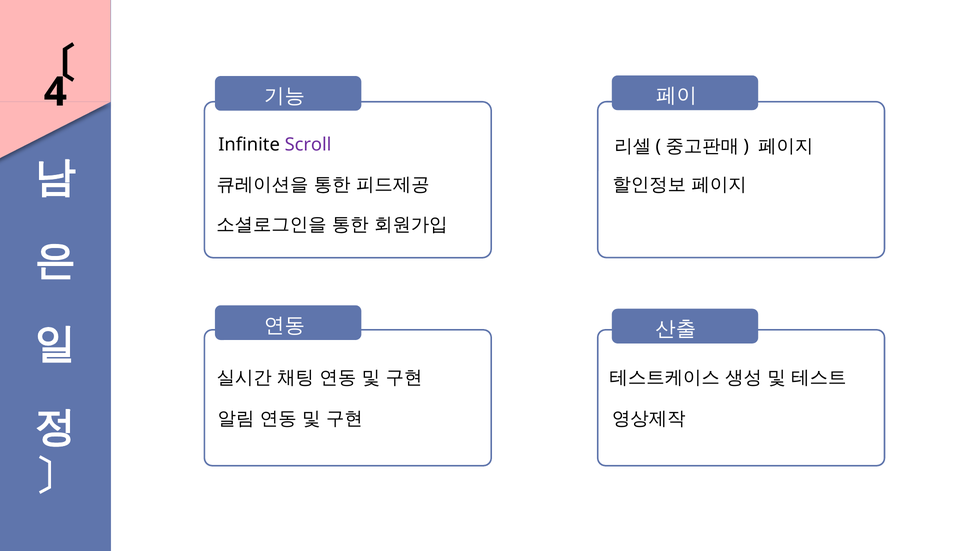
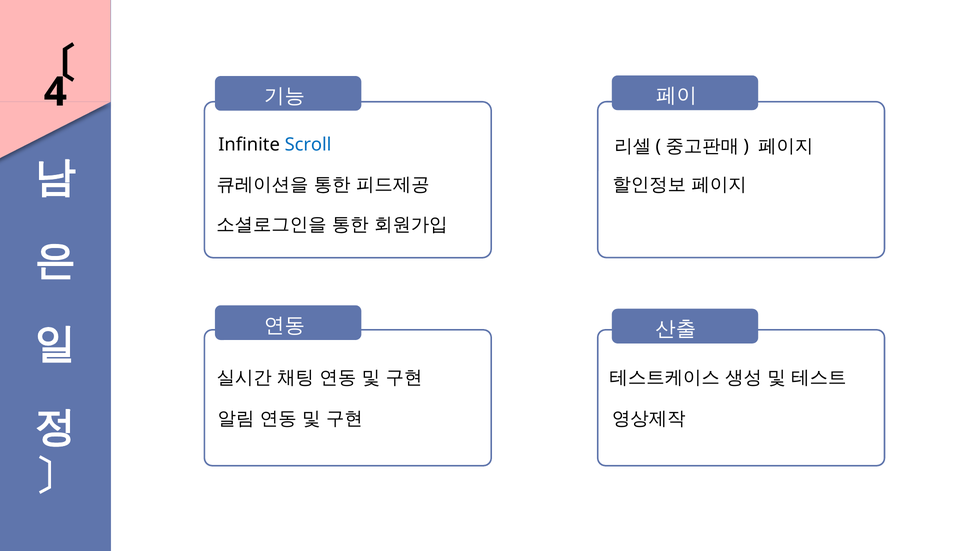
Scroll colour: purple -> blue
